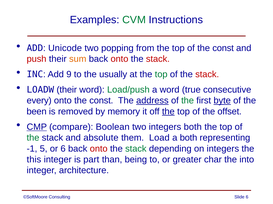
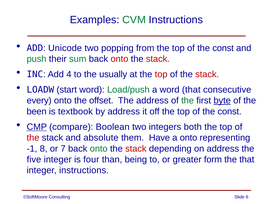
push colour: red -> green
sum colour: orange -> green
9: 9 -> 4
top at (161, 75) colour: green -> red
LOADW their: their -> start
word true: true -> that
onto the const: const -> offset
address at (152, 101) underline: present -> none
removed: removed -> textbook
by memory: memory -> address
the at (168, 112) underline: present -> none
offset at (230, 112): offset -> const
the at (33, 138) colour: green -> red
Load: Load -> Have
a both: both -> onto
5: 5 -> 8
or 6: 6 -> 7
onto at (99, 149) colour: red -> green
stack at (136, 149) colour: green -> red
on integers: integers -> address
this: this -> five
part: part -> four
char: char -> form
the into: into -> that
integer architecture: architecture -> instructions
